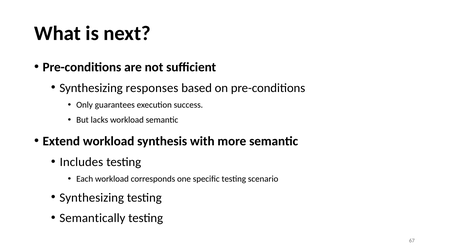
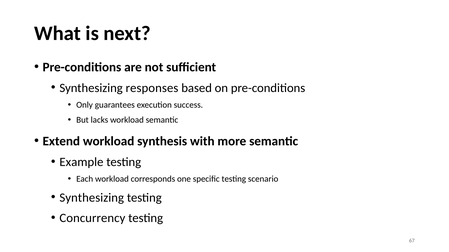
Includes: Includes -> Example
Semantically: Semantically -> Concurrency
